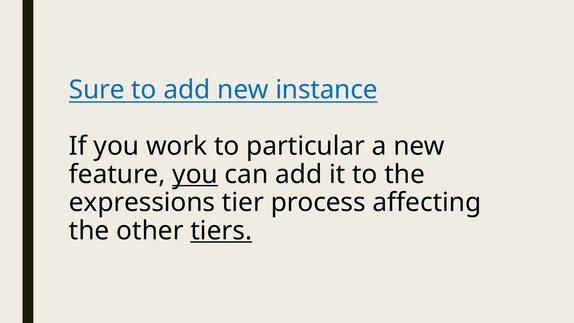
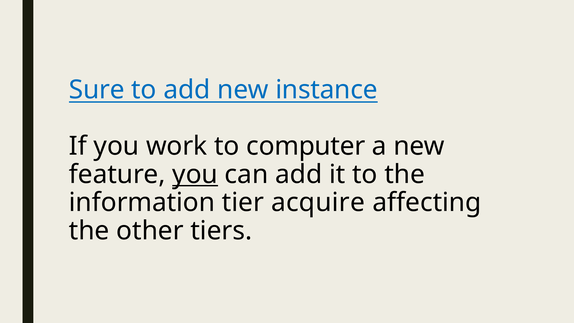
particular: particular -> computer
expressions: expressions -> information
process: process -> acquire
tiers underline: present -> none
